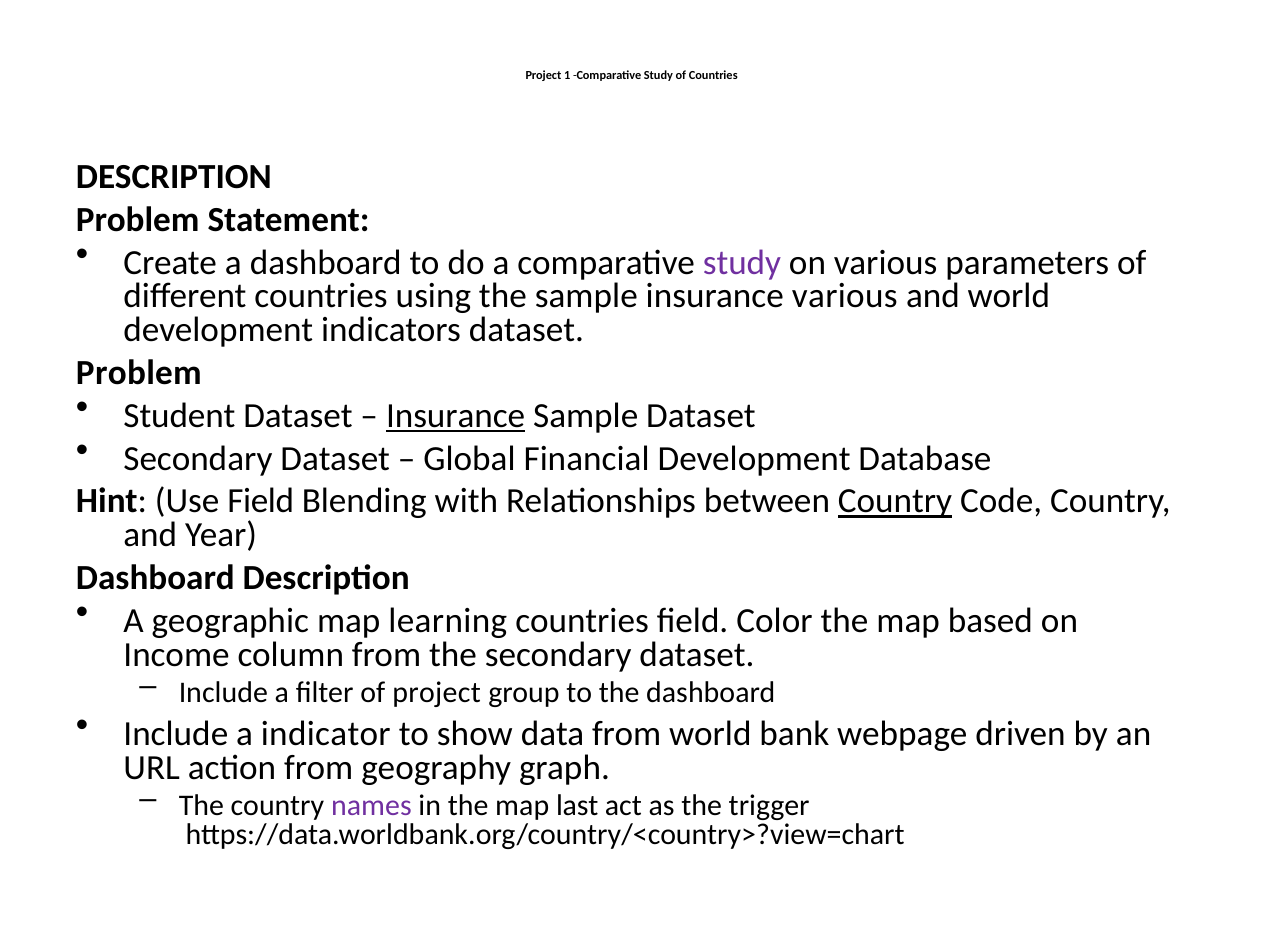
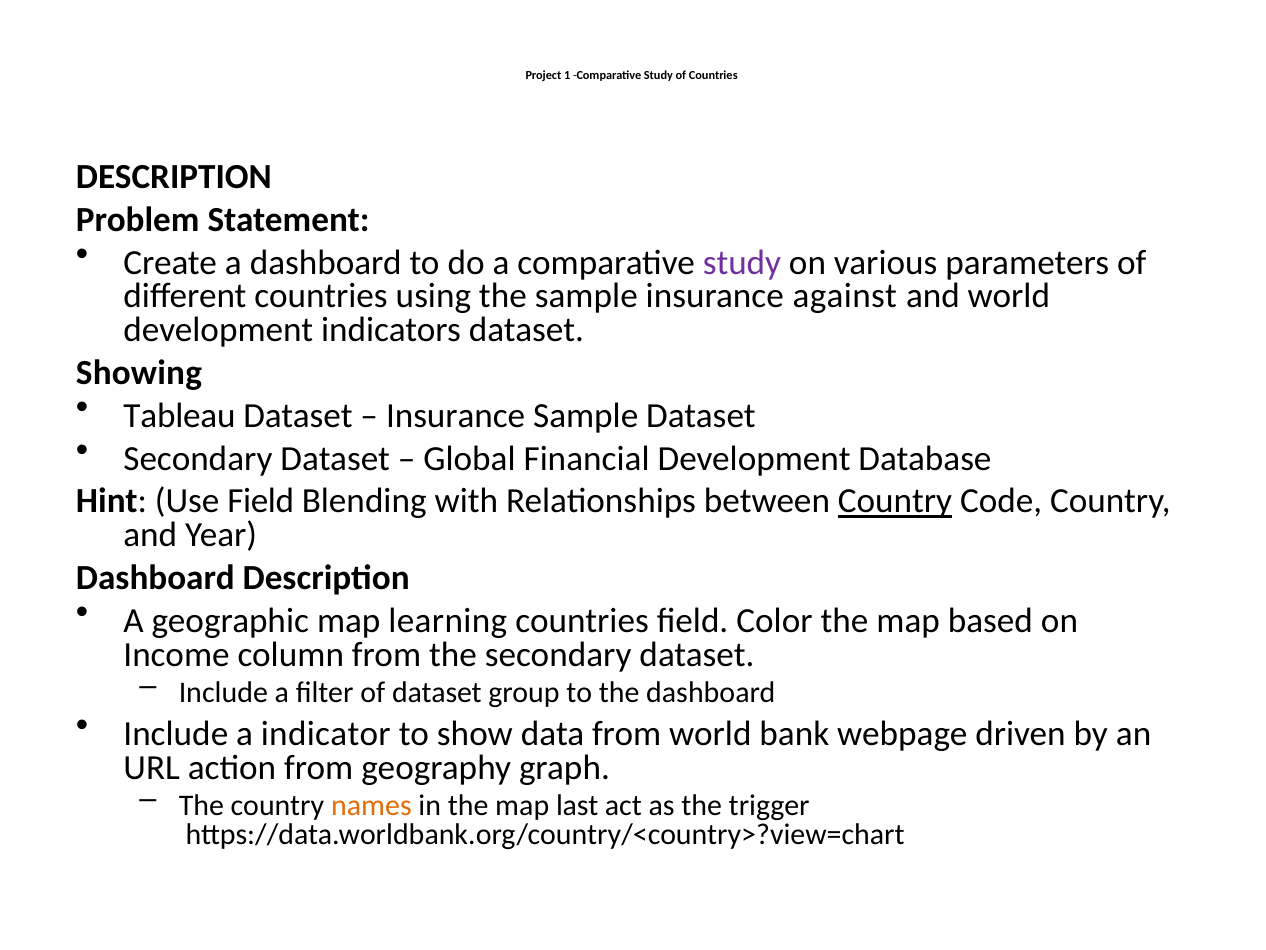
insurance various: various -> against
Problem at (139, 373): Problem -> Showing
Student: Student -> Tableau
Insurance at (456, 416) underline: present -> none
of project: project -> dataset
names colour: purple -> orange
